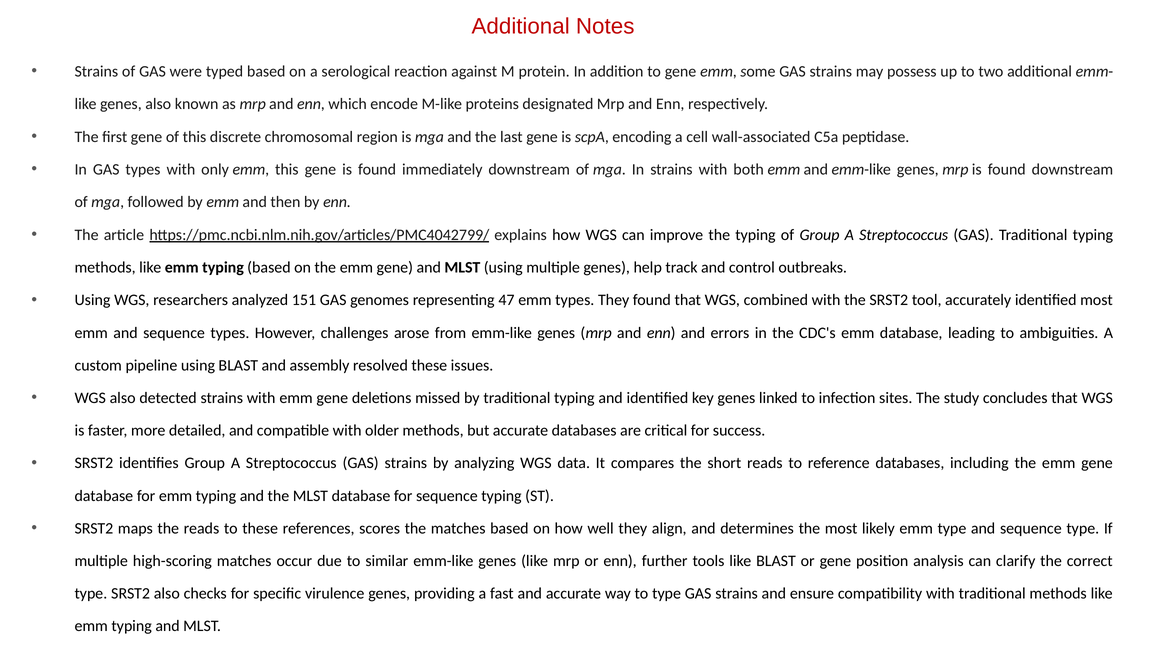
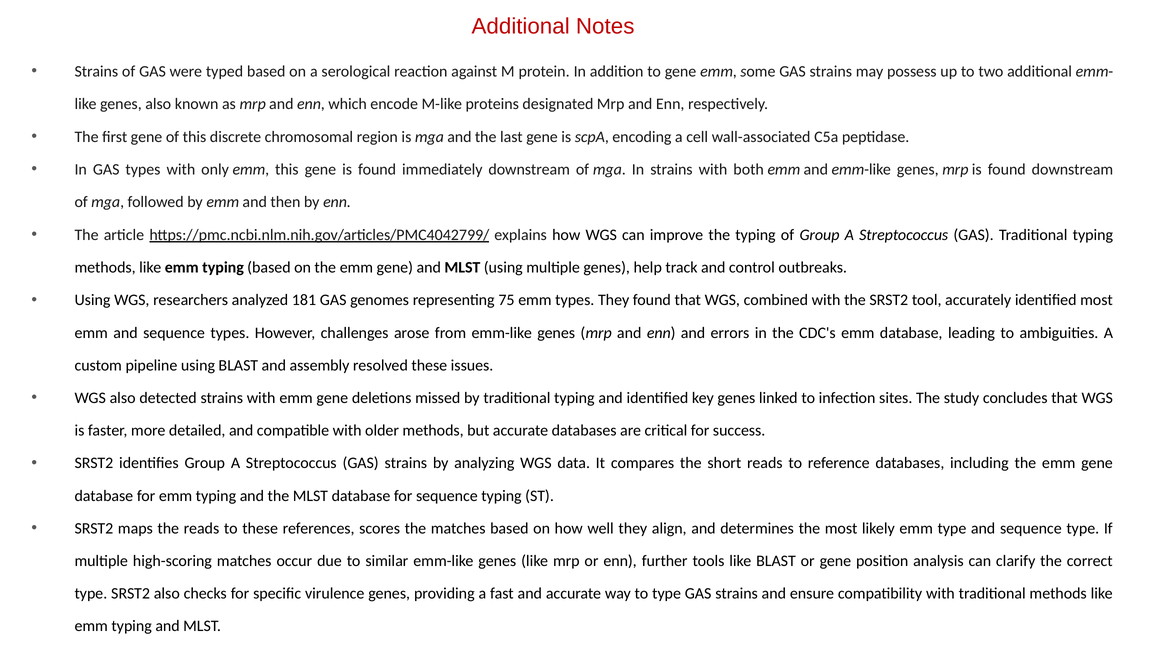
151: 151 -> 181
47: 47 -> 75
